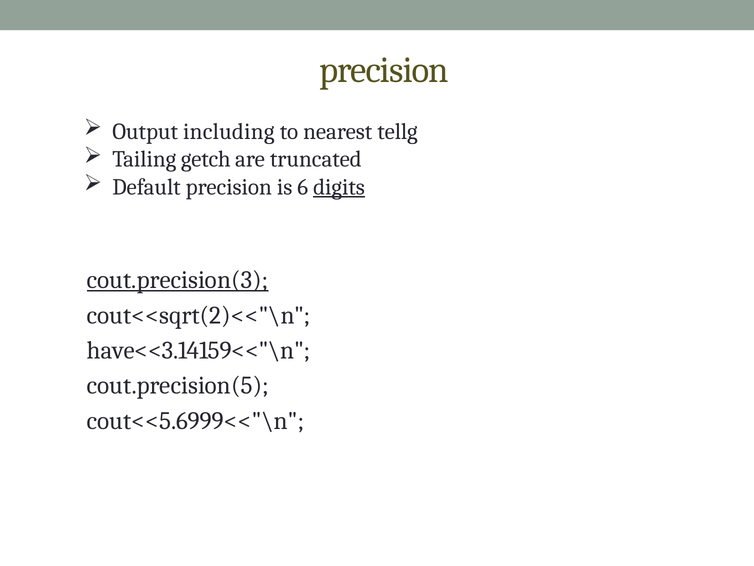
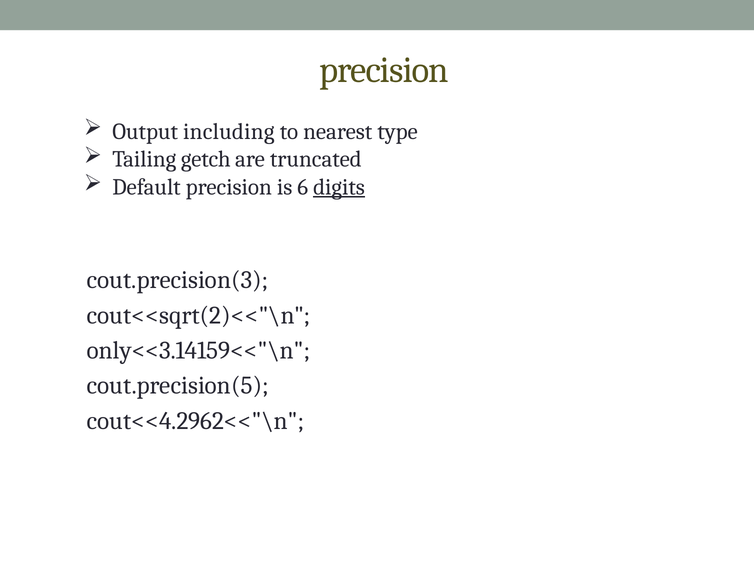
tellg: tellg -> type
cout.precision(3 underline: present -> none
have<<3.14159<<"\n: have<<3.14159<<"\n -> only<<3.14159<<"\n
cout<<5.6999<<"\n: cout<<5.6999<<"\n -> cout<<4.2962<<"\n
